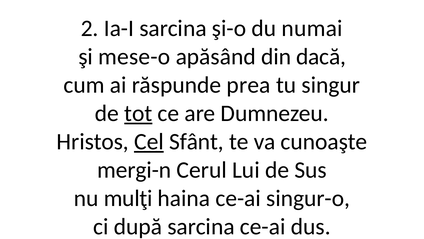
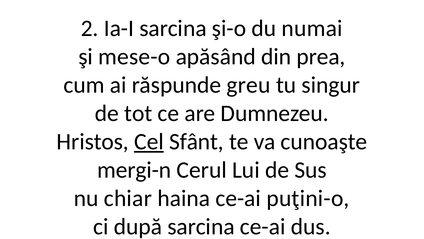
dacă: dacă -> prea
prea: prea -> greu
tot underline: present -> none
mulţi: mulţi -> chiar
singur-o: singur-o -> puţini-o
